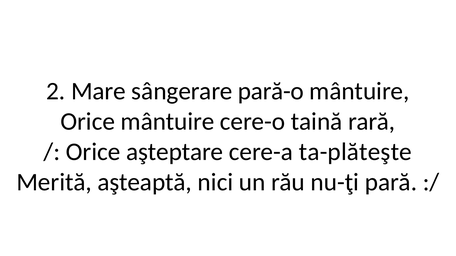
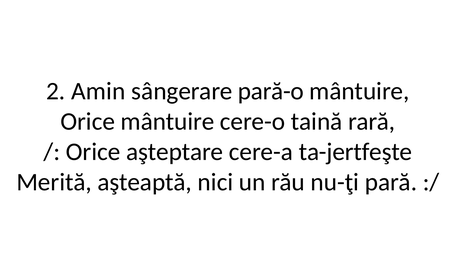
Mare: Mare -> Amin
ta-plăteşte: ta-plăteşte -> ta-jertfeşte
